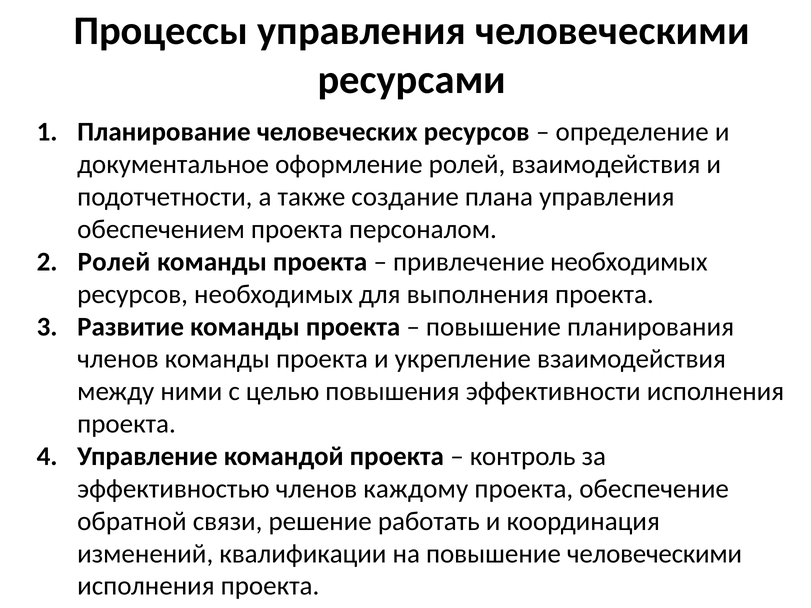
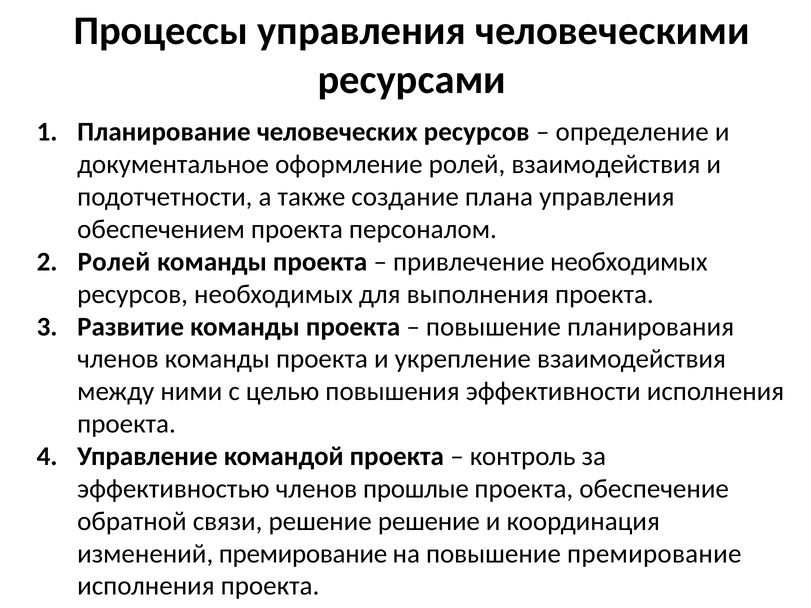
каждому: каждому -> прошлые
решение работать: работать -> решение
изменений квалификации: квалификации -> премирование
повышение человеческими: человеческими -> премирование
